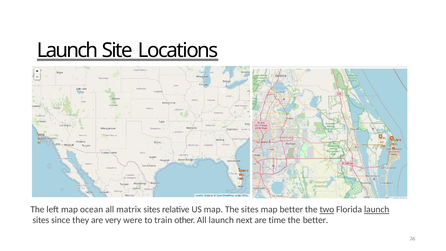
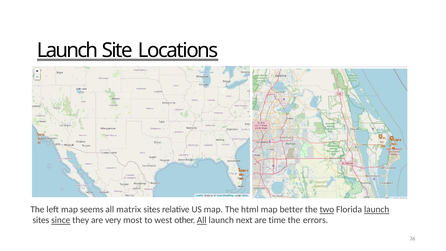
ocean: ocean -> seems
The sites: sites -> html
since underline: none -> present
were: were -> most
train: train -> west
All at (202, 220) underline: none -> present
the better: better -> errors
